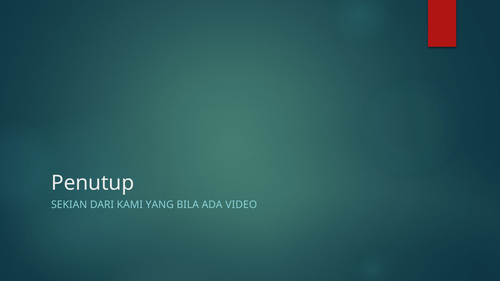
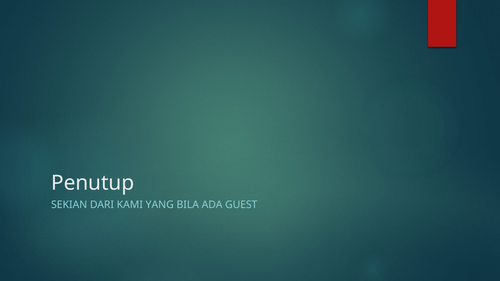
VIDEO: VIDEO -> GUEST
